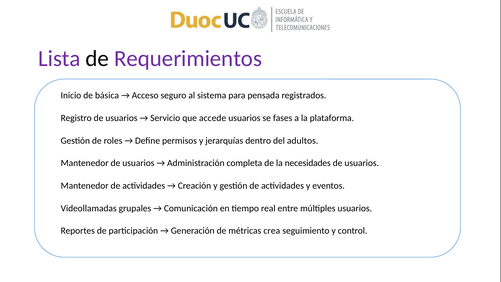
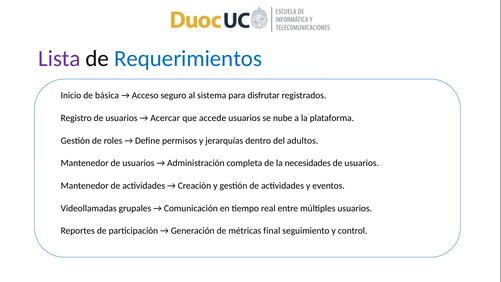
Requerimientos colour: purple -> blue
pensada: pensada -> disfrutar
Servicio: Servicio -> Acercar
fases: fases -> nube
crea: crea -> final
